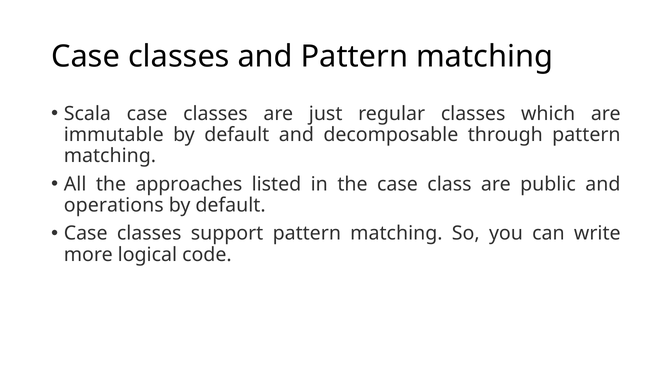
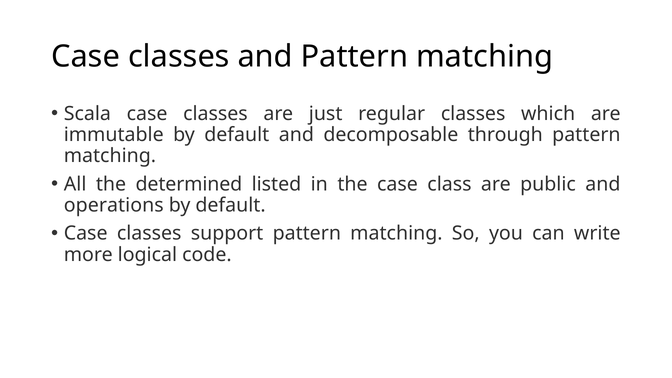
approaches: approaches -> determined
